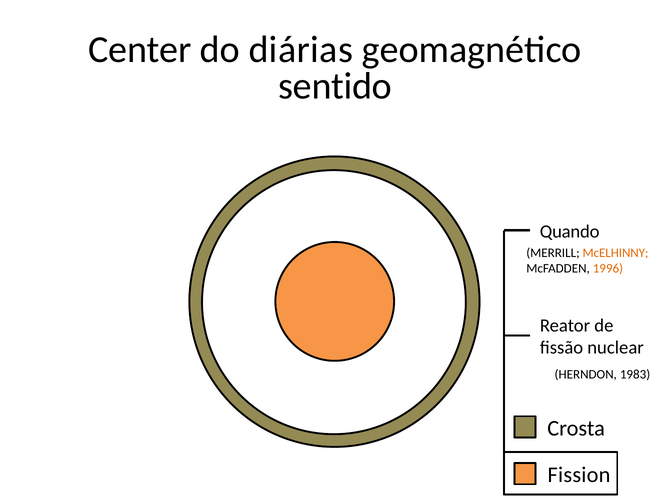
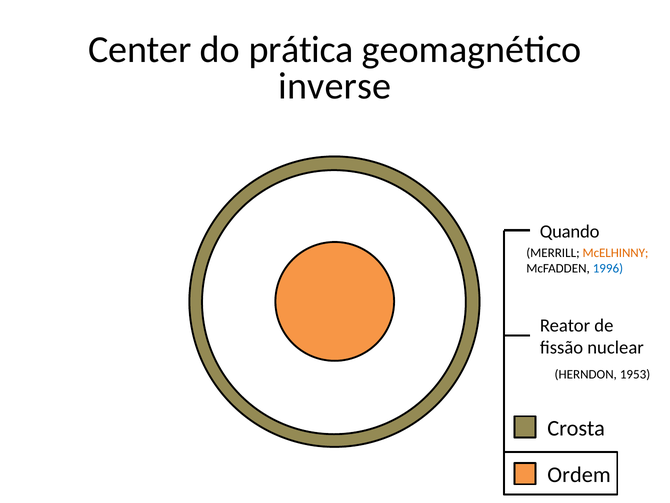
diárias: diárias -> prática
sentido: sentido -> inverse
1996 colour: orange -> blue
1983: 1983 -> 1953
Fission: Fission -> Ordem
